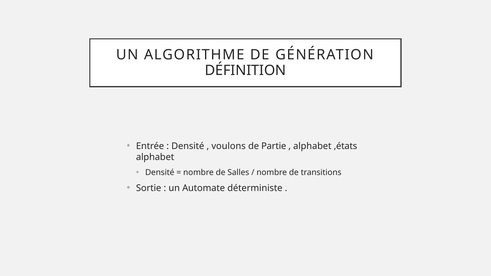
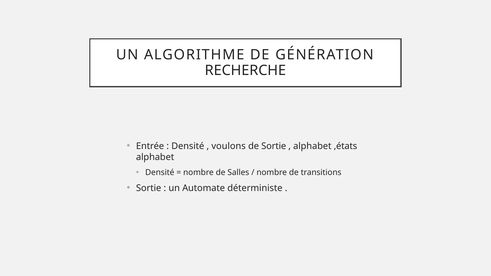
DÉFINITION: DÉFINITION -> RECHERCHE
de Partie: Partie -> Sortie
